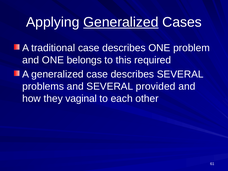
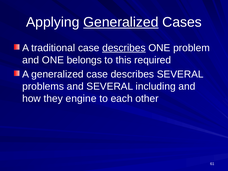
describes at (124, 48) underline: none -> present
provided: provided -> including
vaginal: vaginal -> engine
